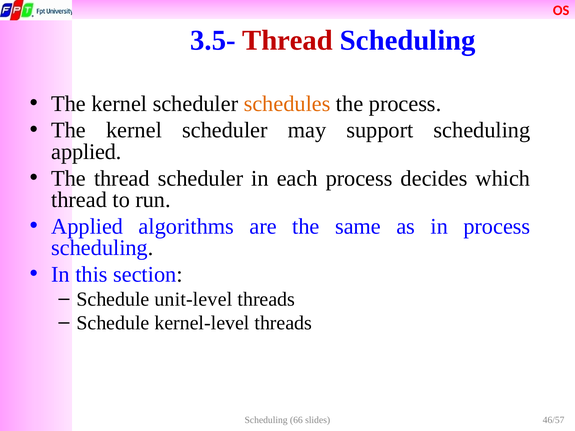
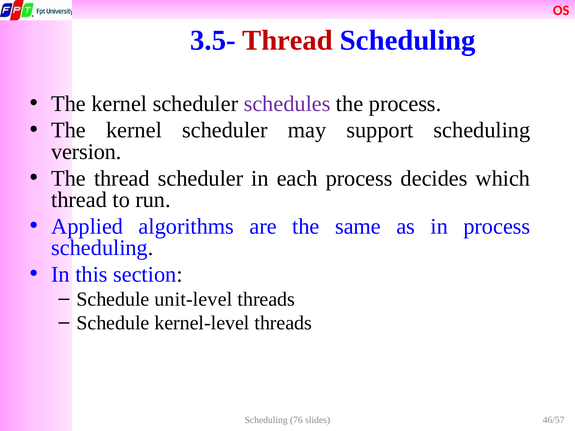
schedules colour: orange -> purple
applied at (86, 152): applied -> version
66: 66 -> 76
